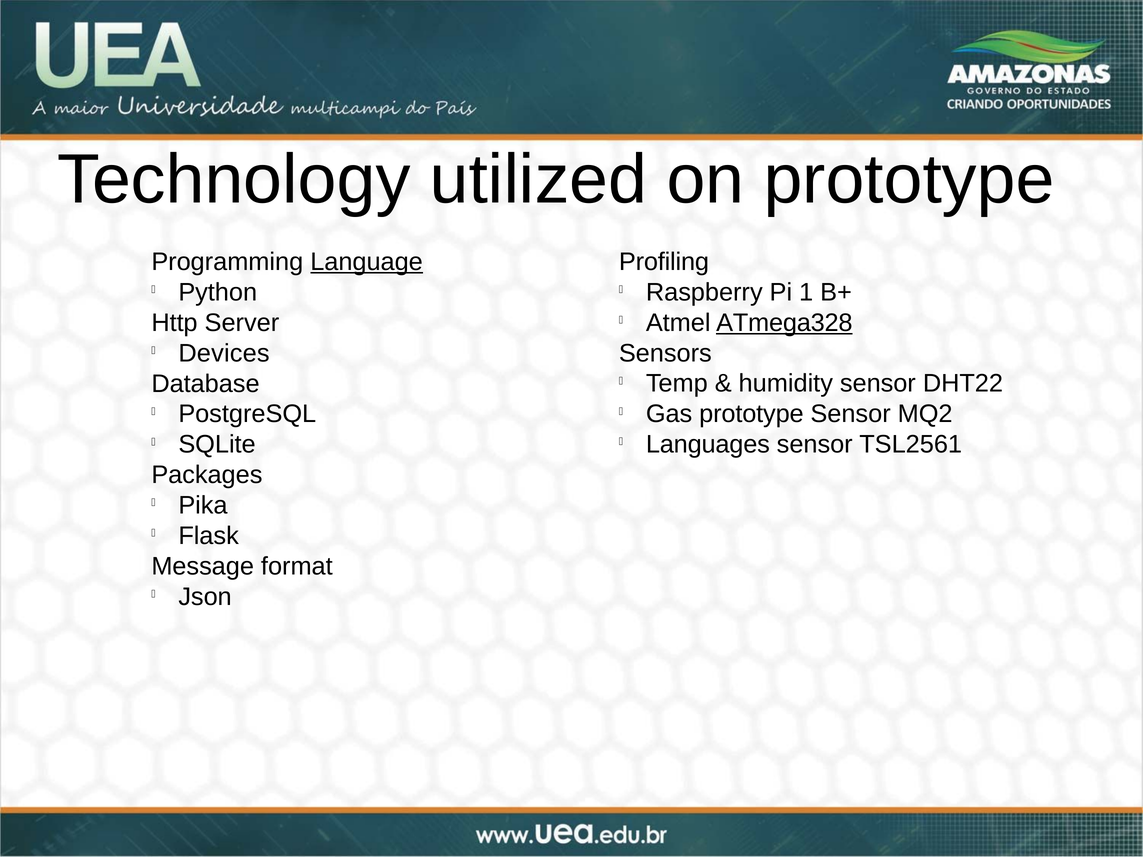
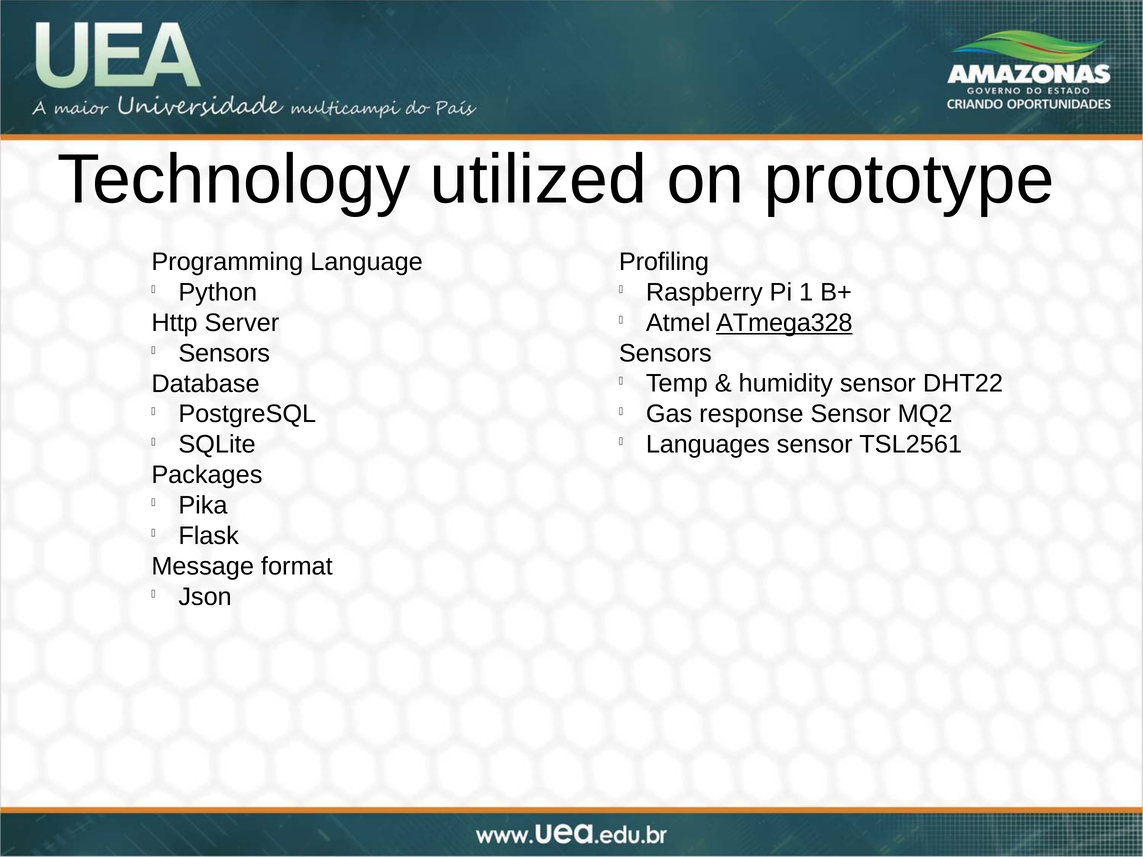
Language underline: present -> none
Devices at (224, 353): Devices -> Sensors
Gas prototype: prototype -> response
